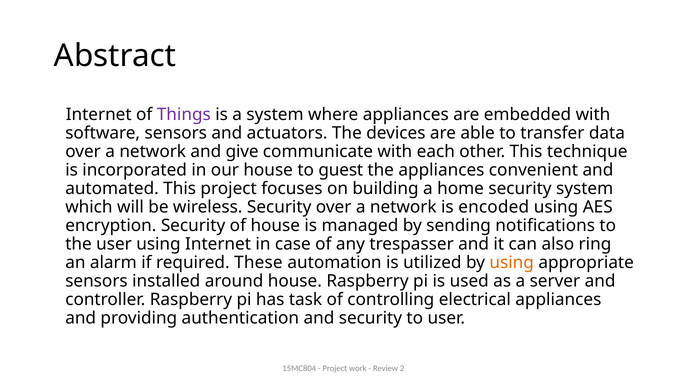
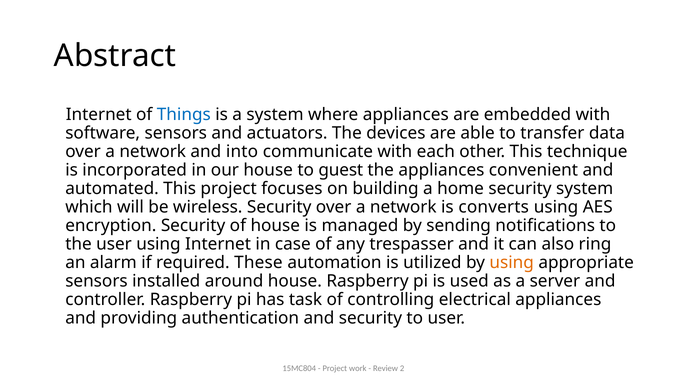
Things colour: purple -> blue
give: give -> into
encoded: encoded -> converts
